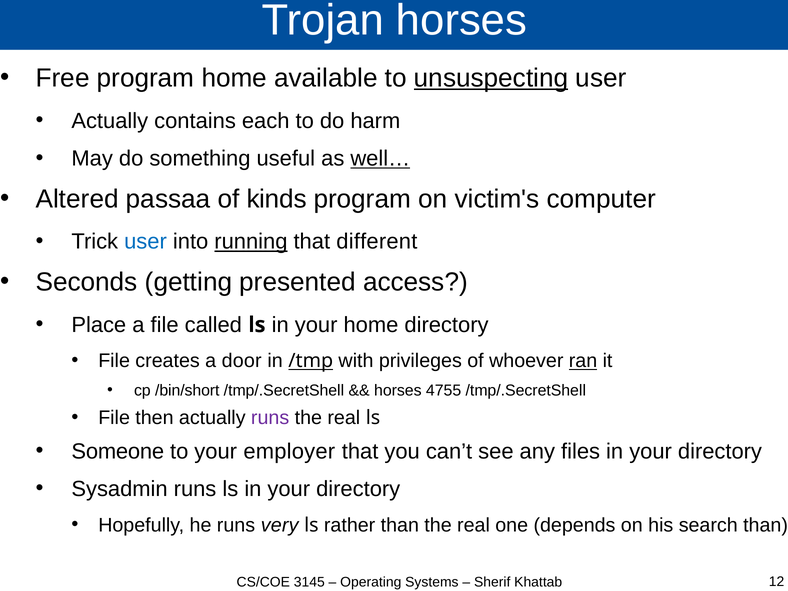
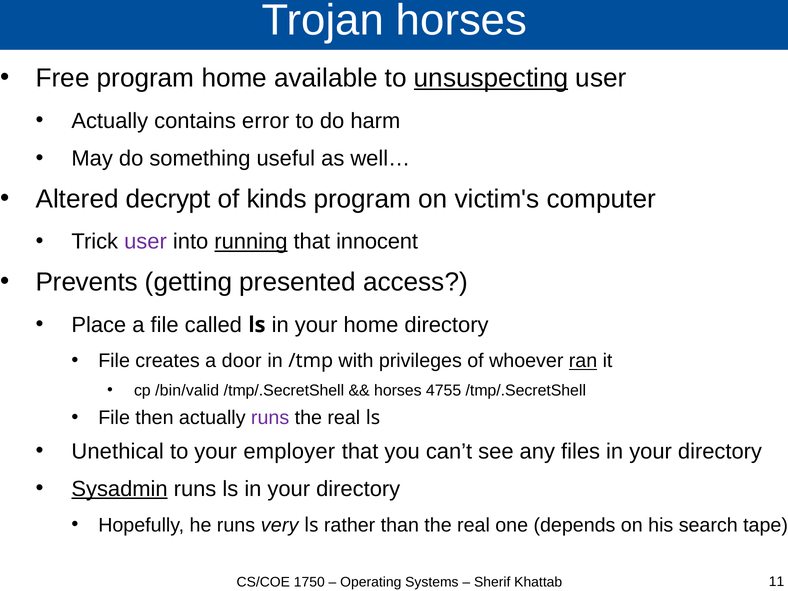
each: each -> error
well… underline: present -> none
passaa: passaa -> decrypt
user at (145, 242) colour: blue -> purple
different: different -> innocent
Seconds: Seconds -> Prevents
/tmp underline: present -> none
/bin/short: /bin/short -> /bin/valid
Someone: Someone -> Unethical
Sysadmin underline: none -> present
search than: than -> tape
3145: 3145 -> 1750
12: 12 -> 11
